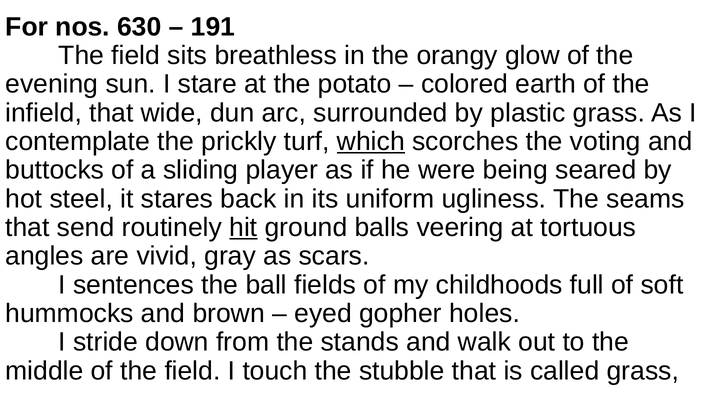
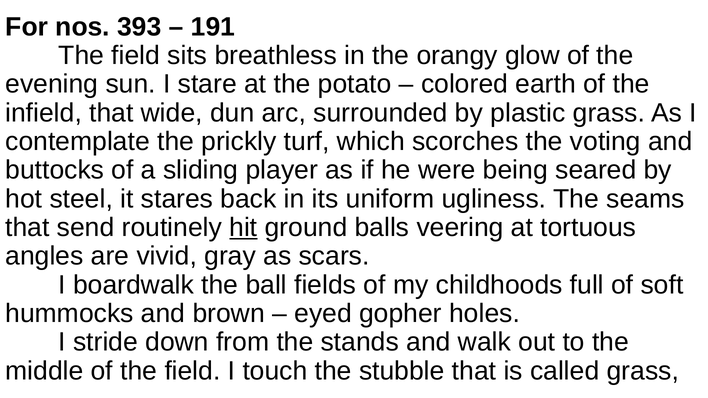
630: 630 -> 393
which underline: present -> none
sentences: sentences -> boardwalk
